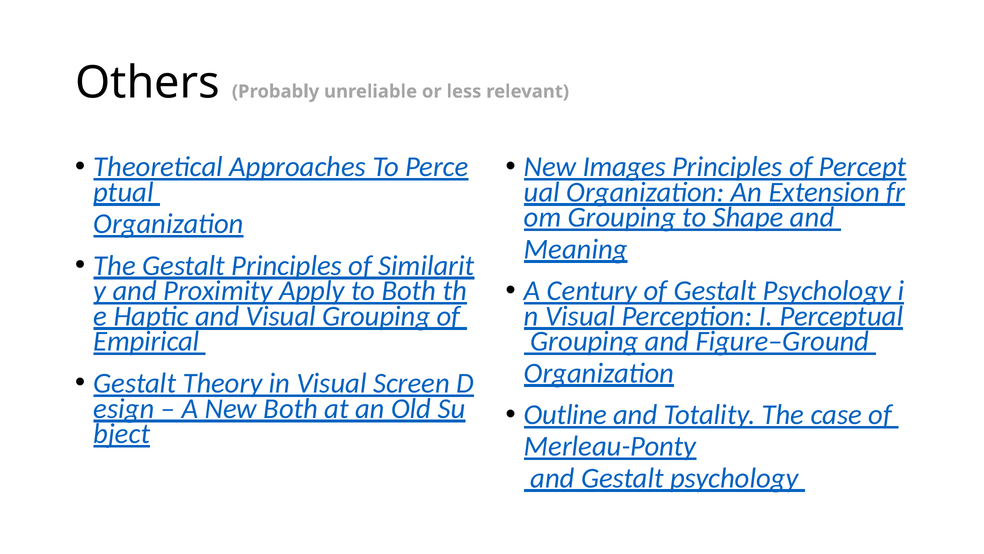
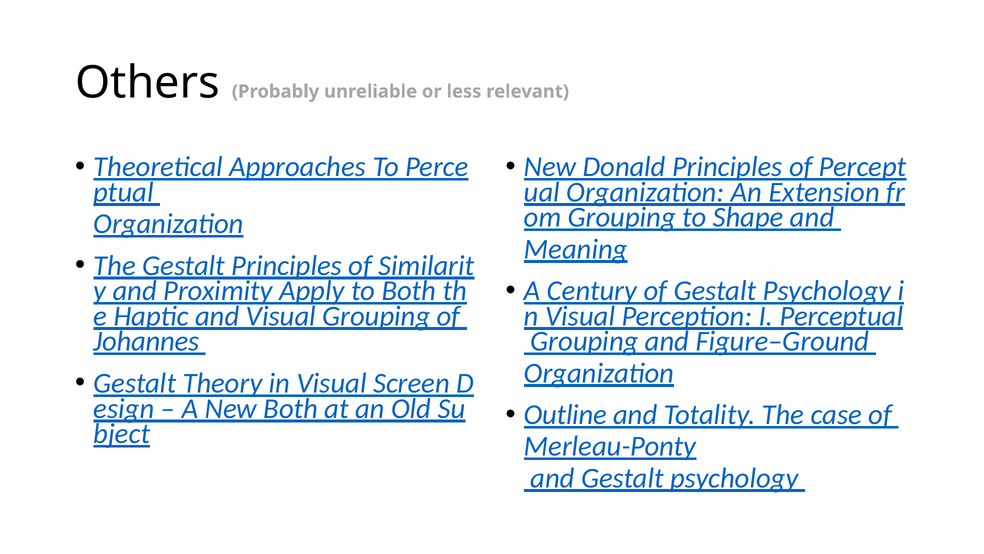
Images: Images -> Donald
Empirical: Empirical -> Johannes
